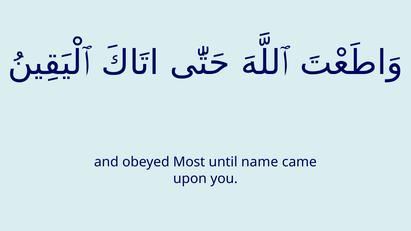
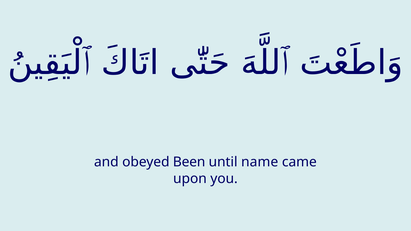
Most: Most -> Been
